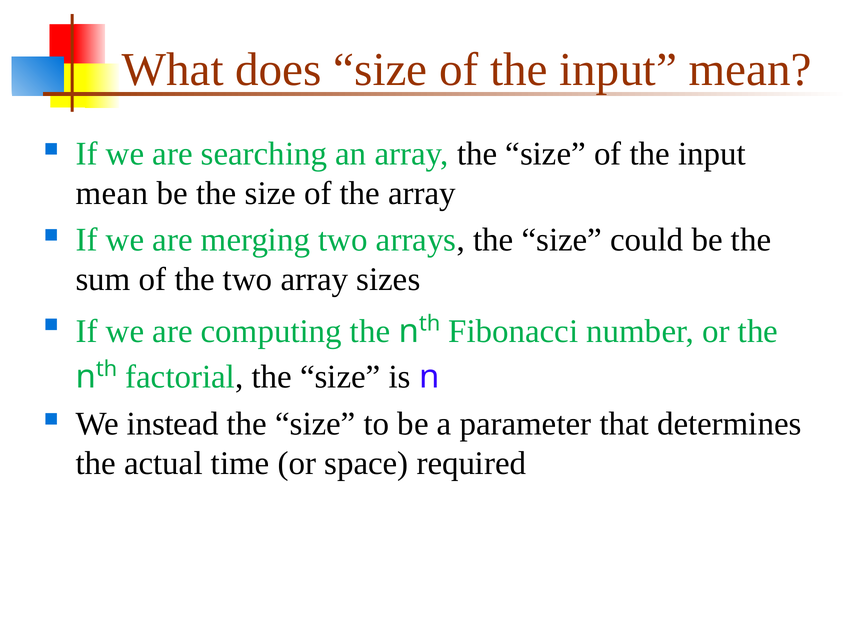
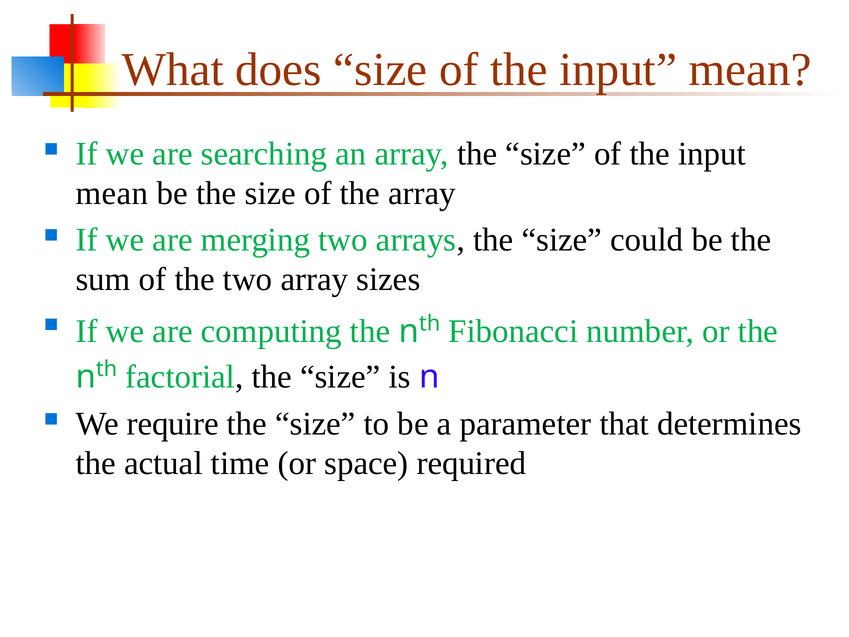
instead: instead -> require
